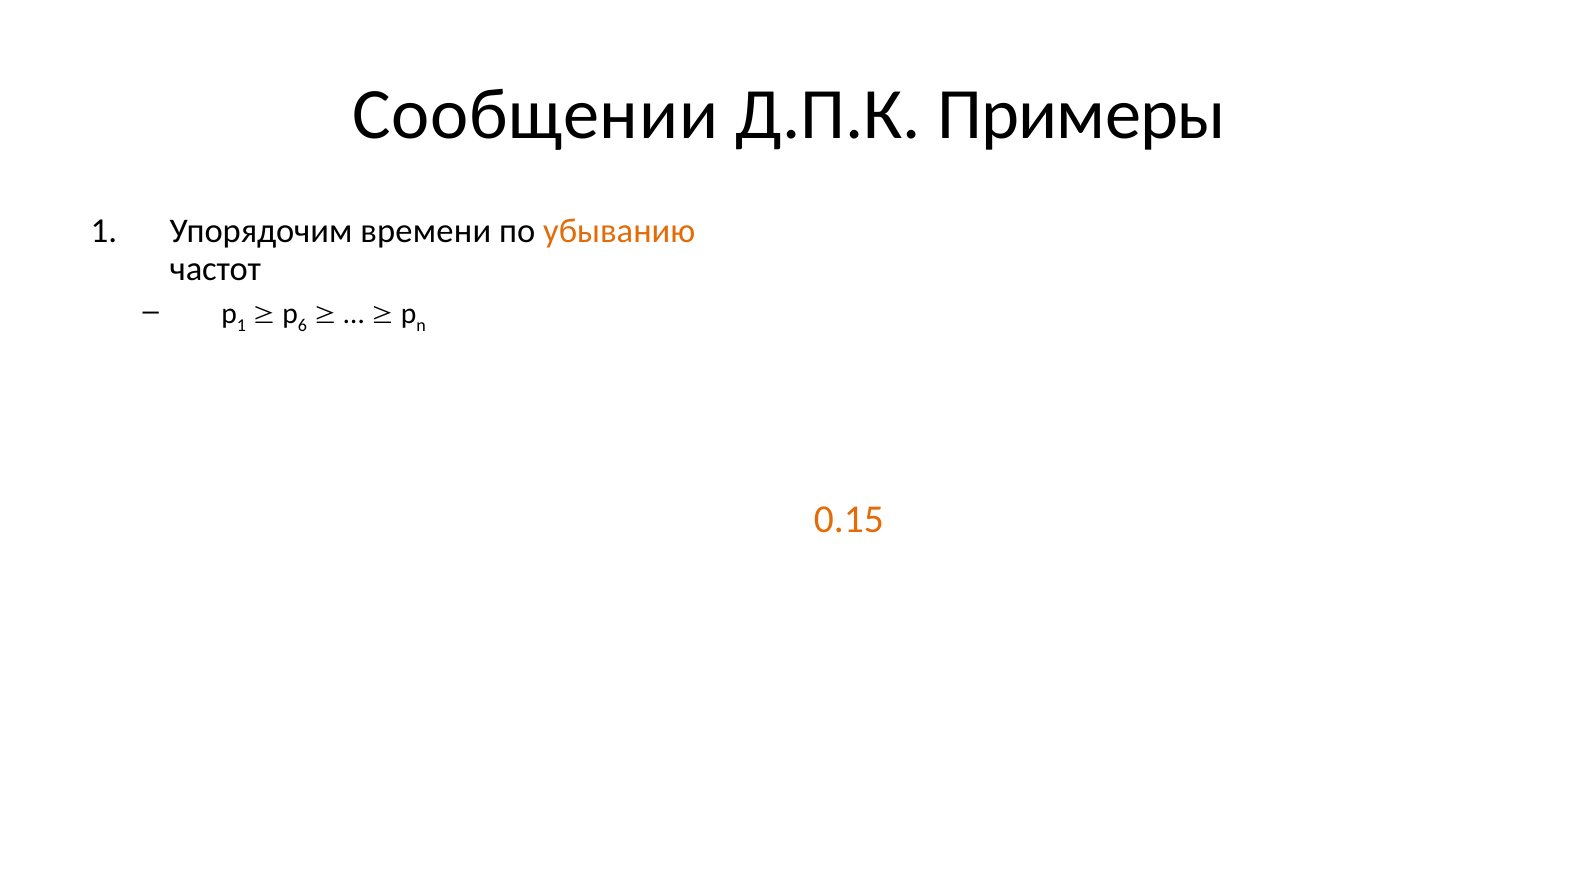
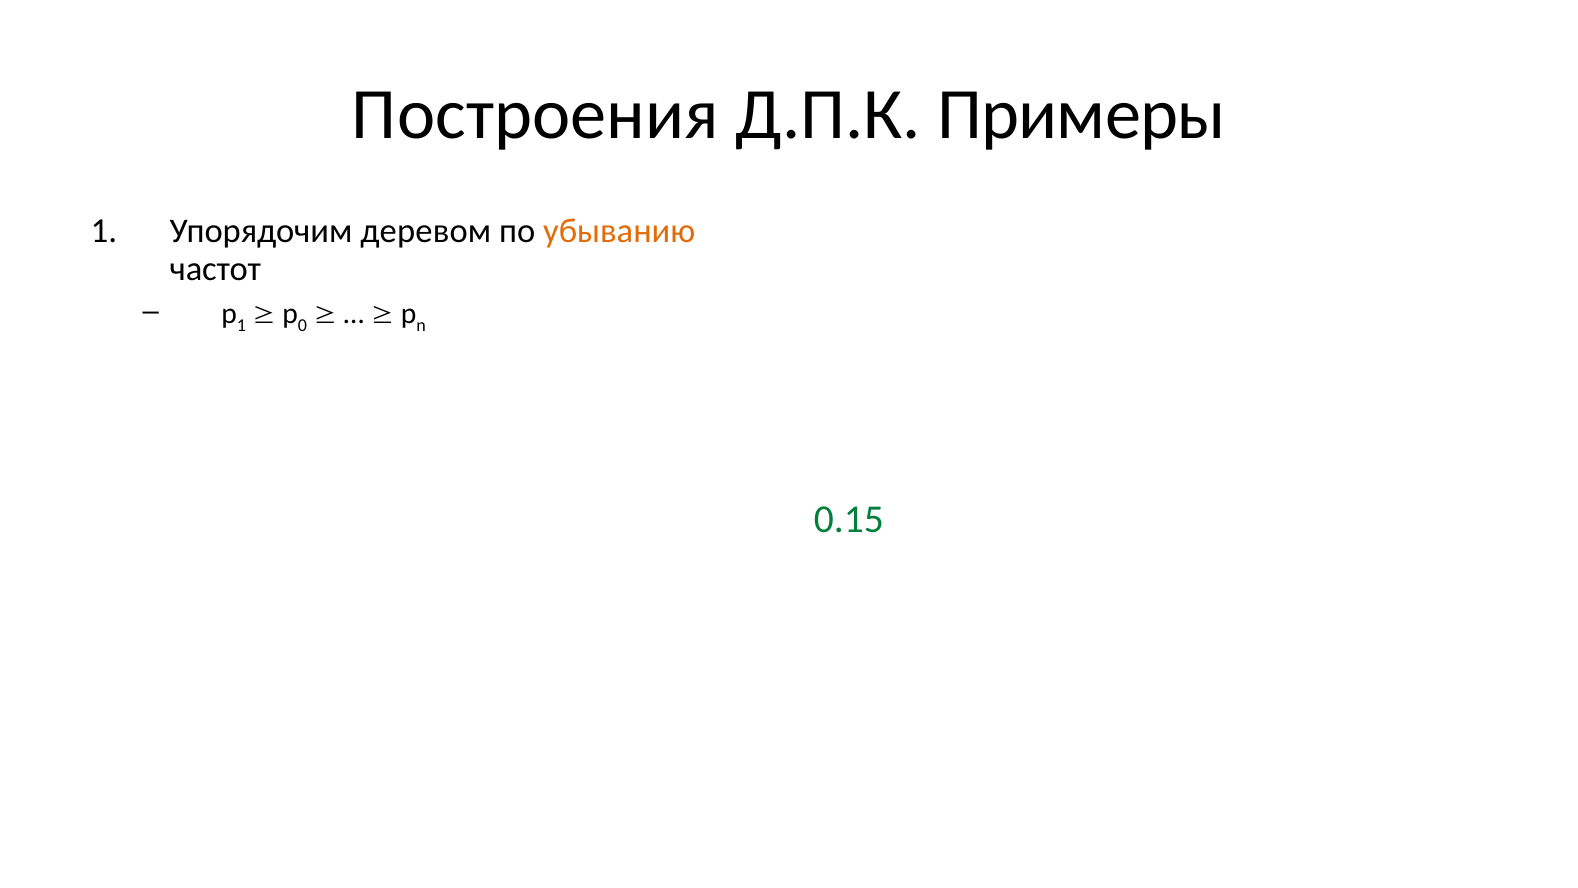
Сообщении: Сообщении -> Построения
времени: времени -> деревом
6 at (303, 325): 6 -> 0
0.15 colour: orange -> green
